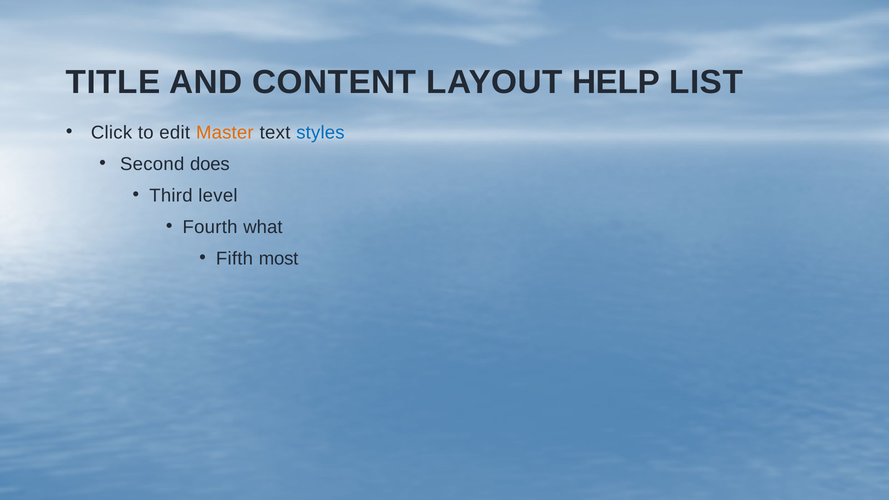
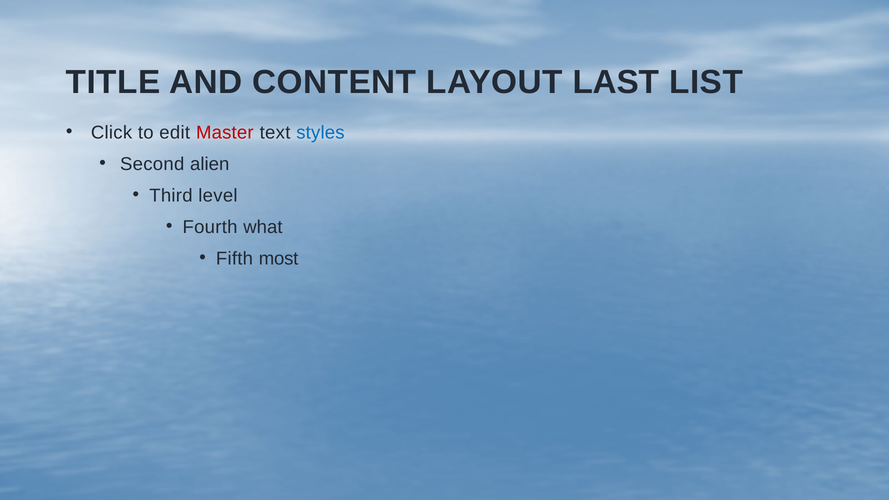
HELP: HELP -> LAST
Master colour: orange -> red
does: does -> alien
